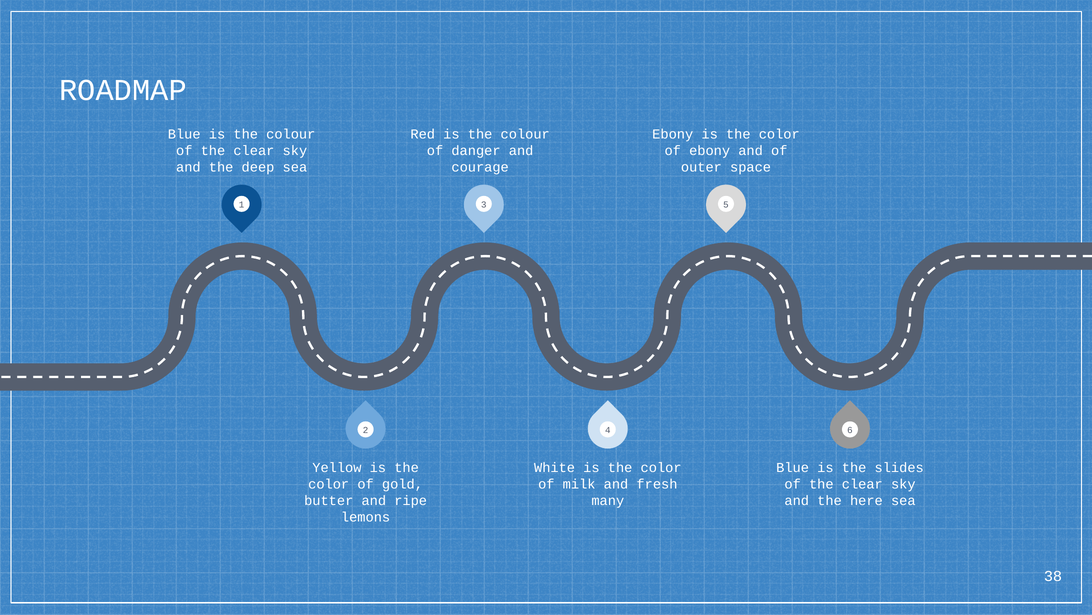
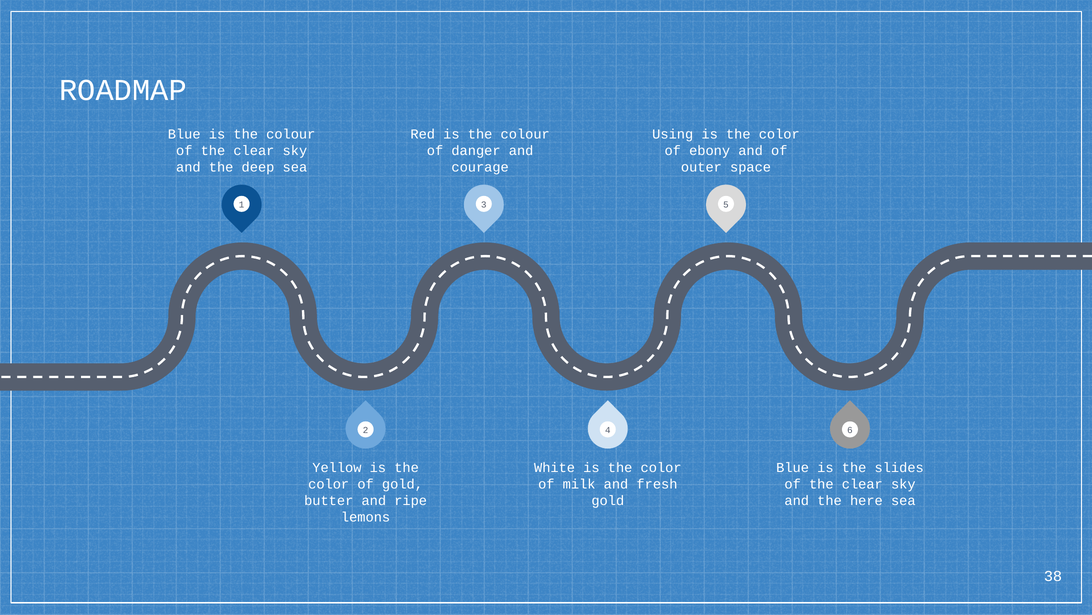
Ebony at (673, 134): Ebony -> Using
many at (608, 500): many -> gold
